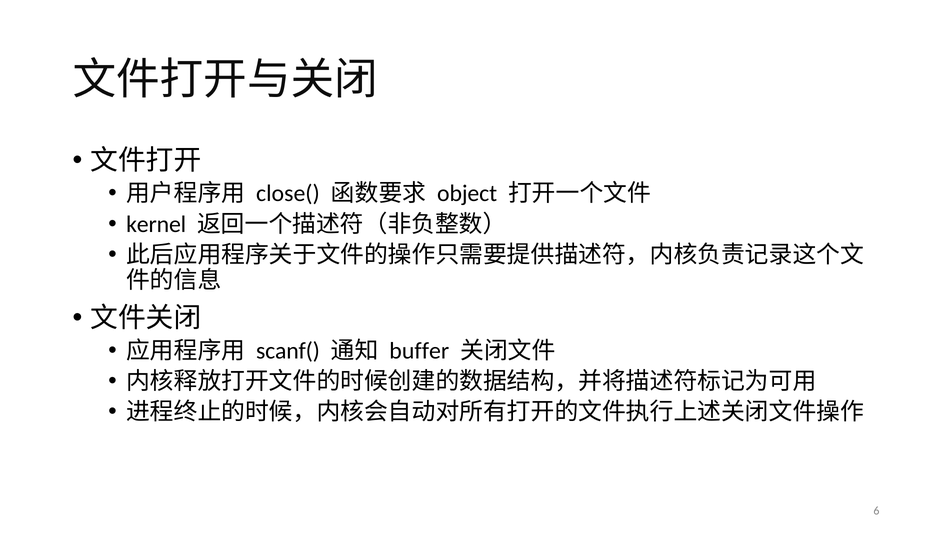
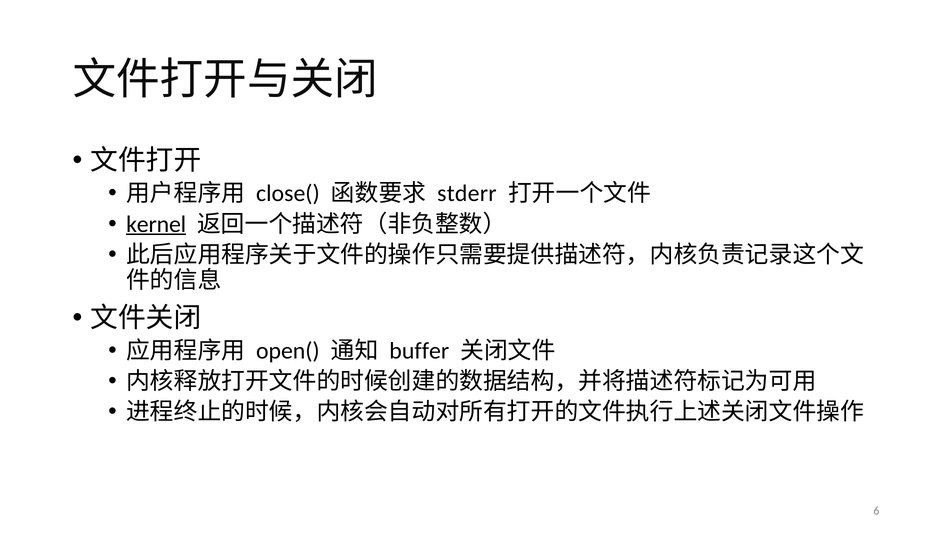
object: object -> stderr
kernel underline: none -> present
scanf(: scanf( -> open(
